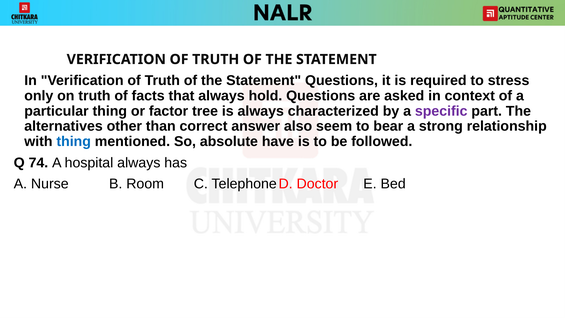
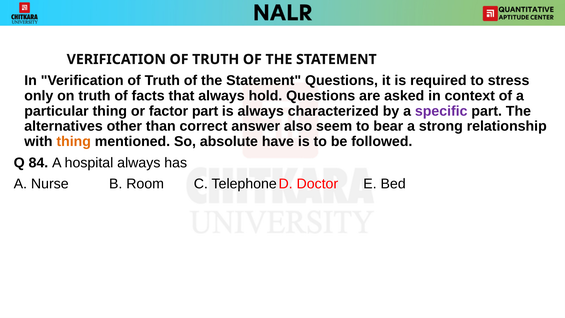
factor tree: tree -> part
thing at (74, 141) colour: blue -> orange
74: 74 -> 84
